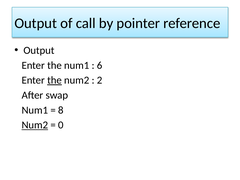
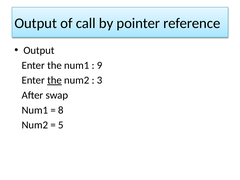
6: 6 -> 9
2: 2 -> 3
Num2 at (35, 125) underline: present -> none
0: 0 -> 5
